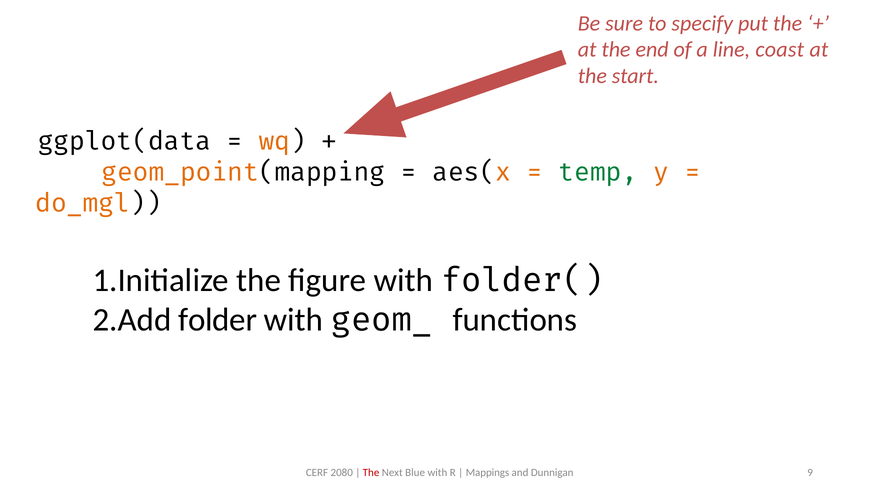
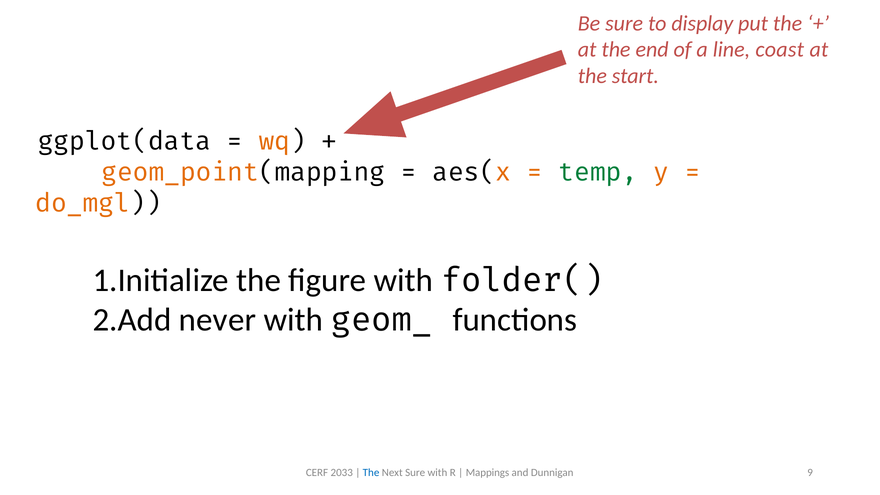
specify: specify -> display
folder: folder -> never
2080: 2080 -> 2033
The at (371, 473) colour: red -> blue
Next Blue: Blue -> Sure
